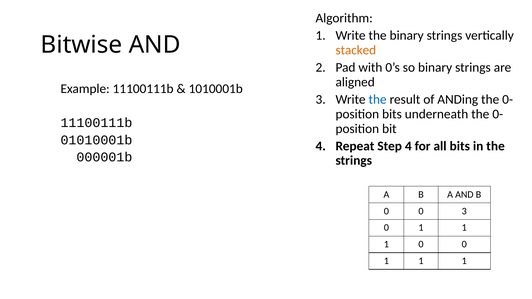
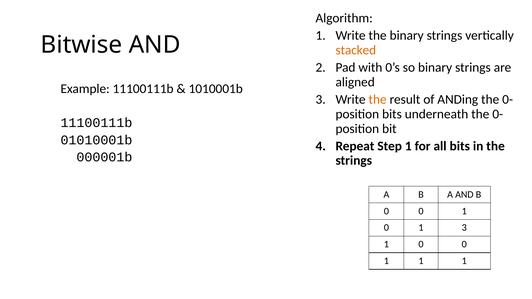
the at (378, 100) colour: blue -> orange
Step 4: 4 -> 1
3 at (464, 211): 3 -> 1
1 at (464, 228): 1 -> 3
